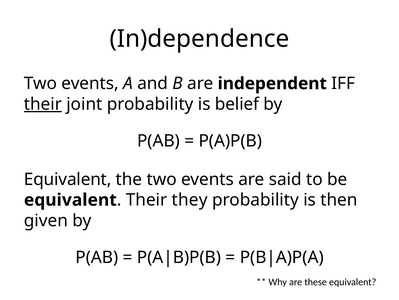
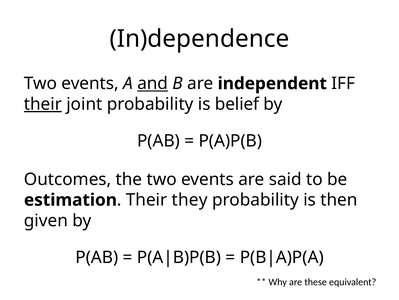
and underline: none -> present
Equivalent at (68, 179): Equivalent -> Outcomes
equivalent at (70, 200): equivalent -> estimation
